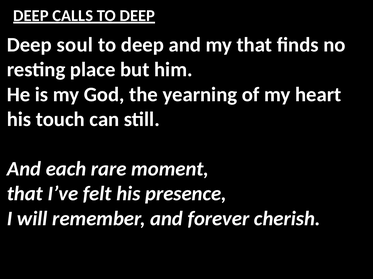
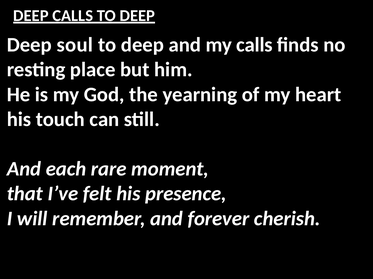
my that: that -> calls
